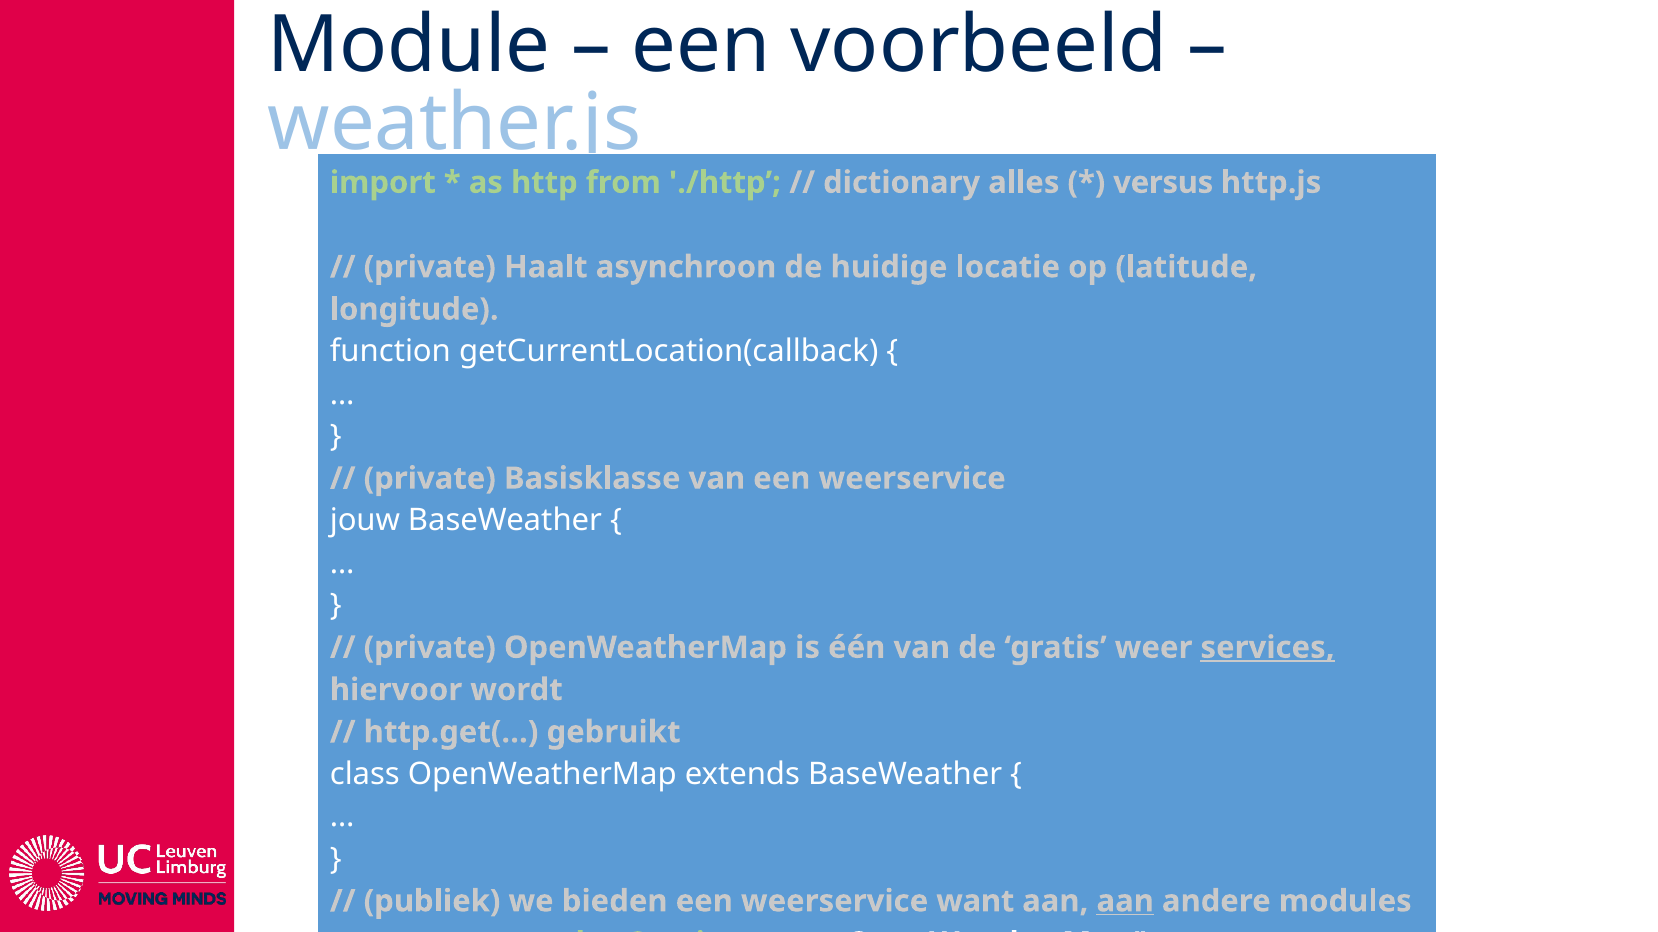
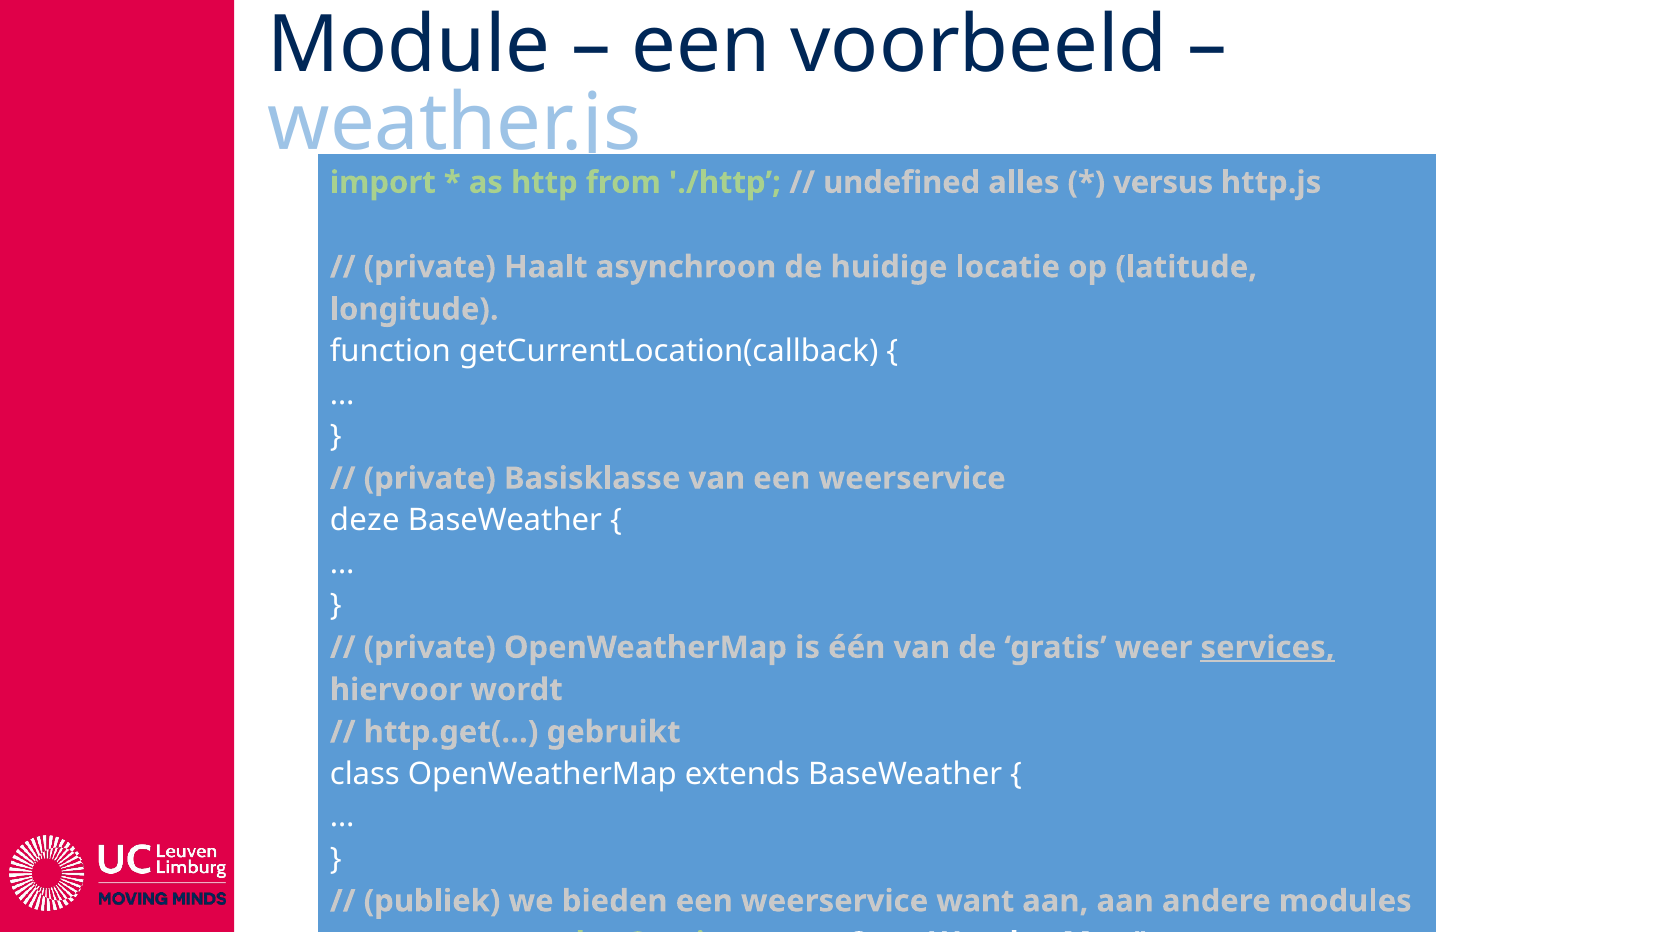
dictionary: dictionary -> undefined
jouw: jouw -> deze
aan at (1125, 902) underline: present -> none
